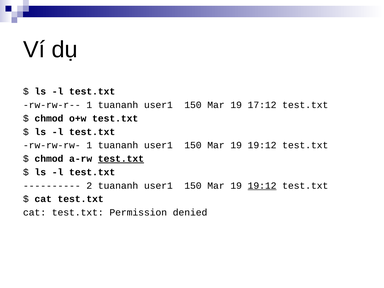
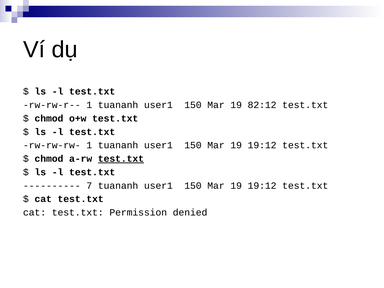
17:12: 17:12 -> 82:12
2: 2 -> 7
19:12 at (262, 186) underline: present -> none
